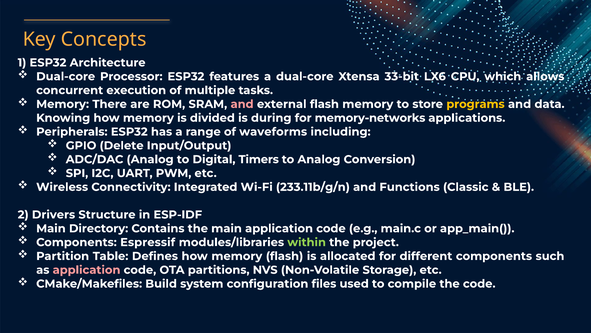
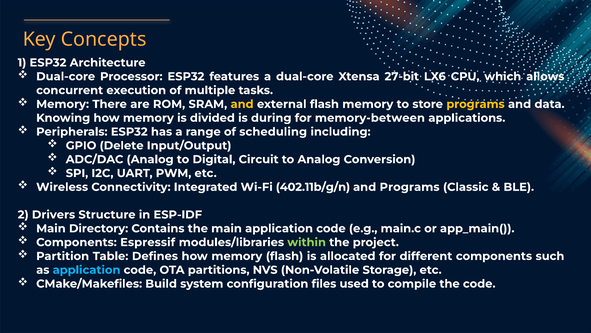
33-bit: 33-bit -> 27-bit
and at (242, 104) colour: pink -> yellow
memory-networks: memory-networks -> memory-between
waveforms: waveforms -> scheduling
Timers: Timers -> Circuit
233.11b/g/n: 233.11b/g/n -> 402.11b/g/n
and Functions: Functions -> Programs
application at (87, 270) colour: pink -> light blue
